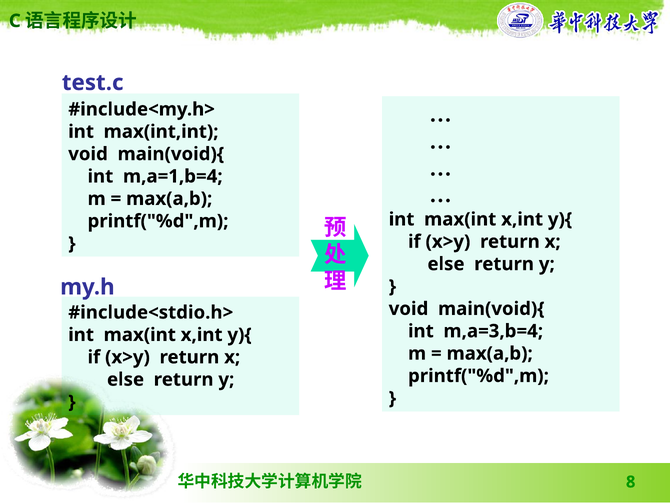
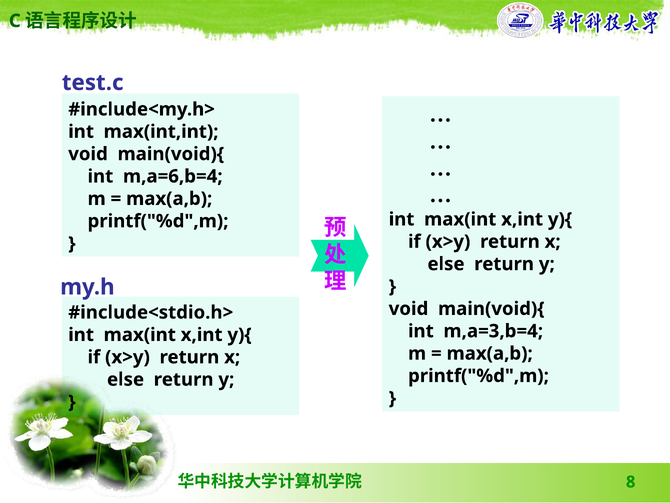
m,a=1,b=4: m,a=1,b=4 -> m,a=6,b=4
